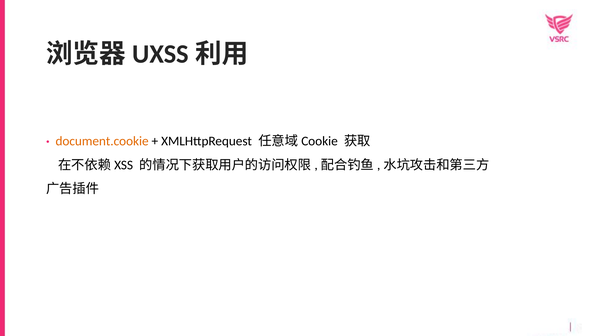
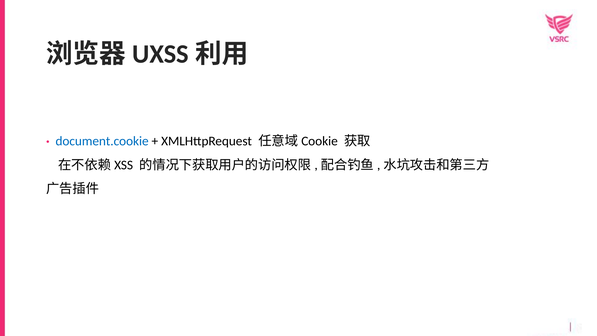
document.cookie colour: orange -> blue
